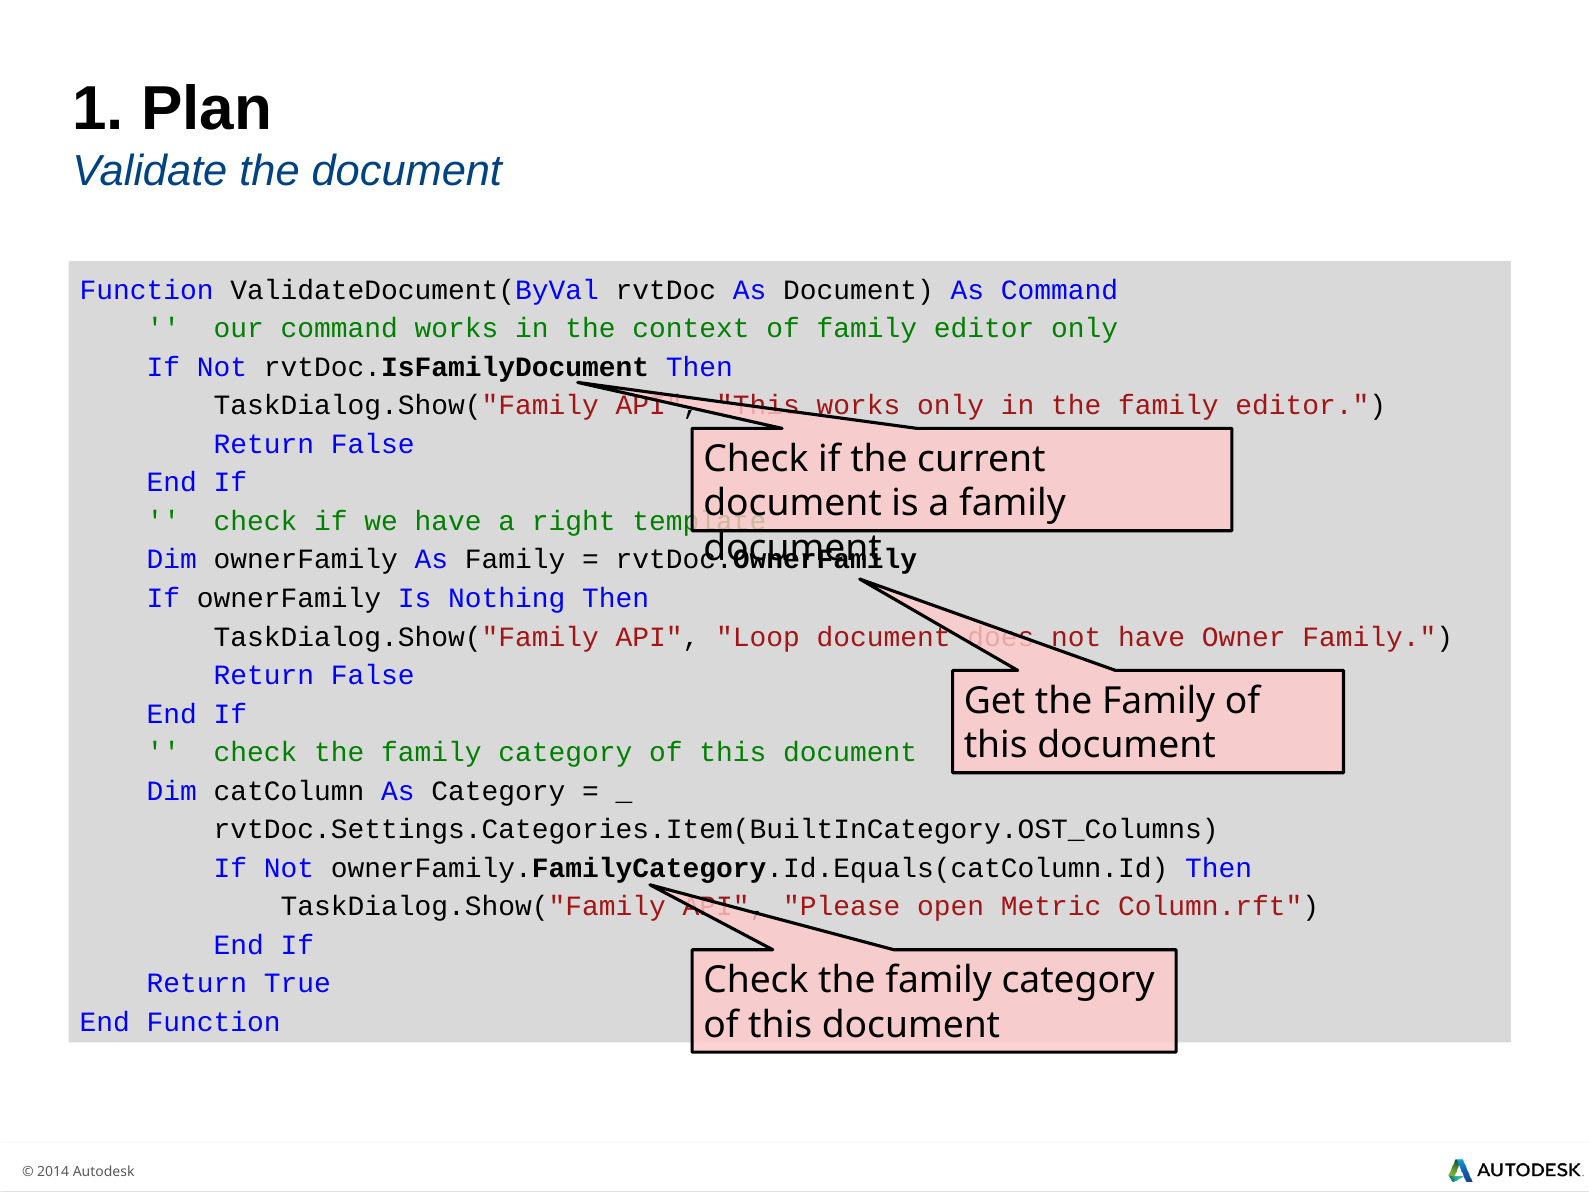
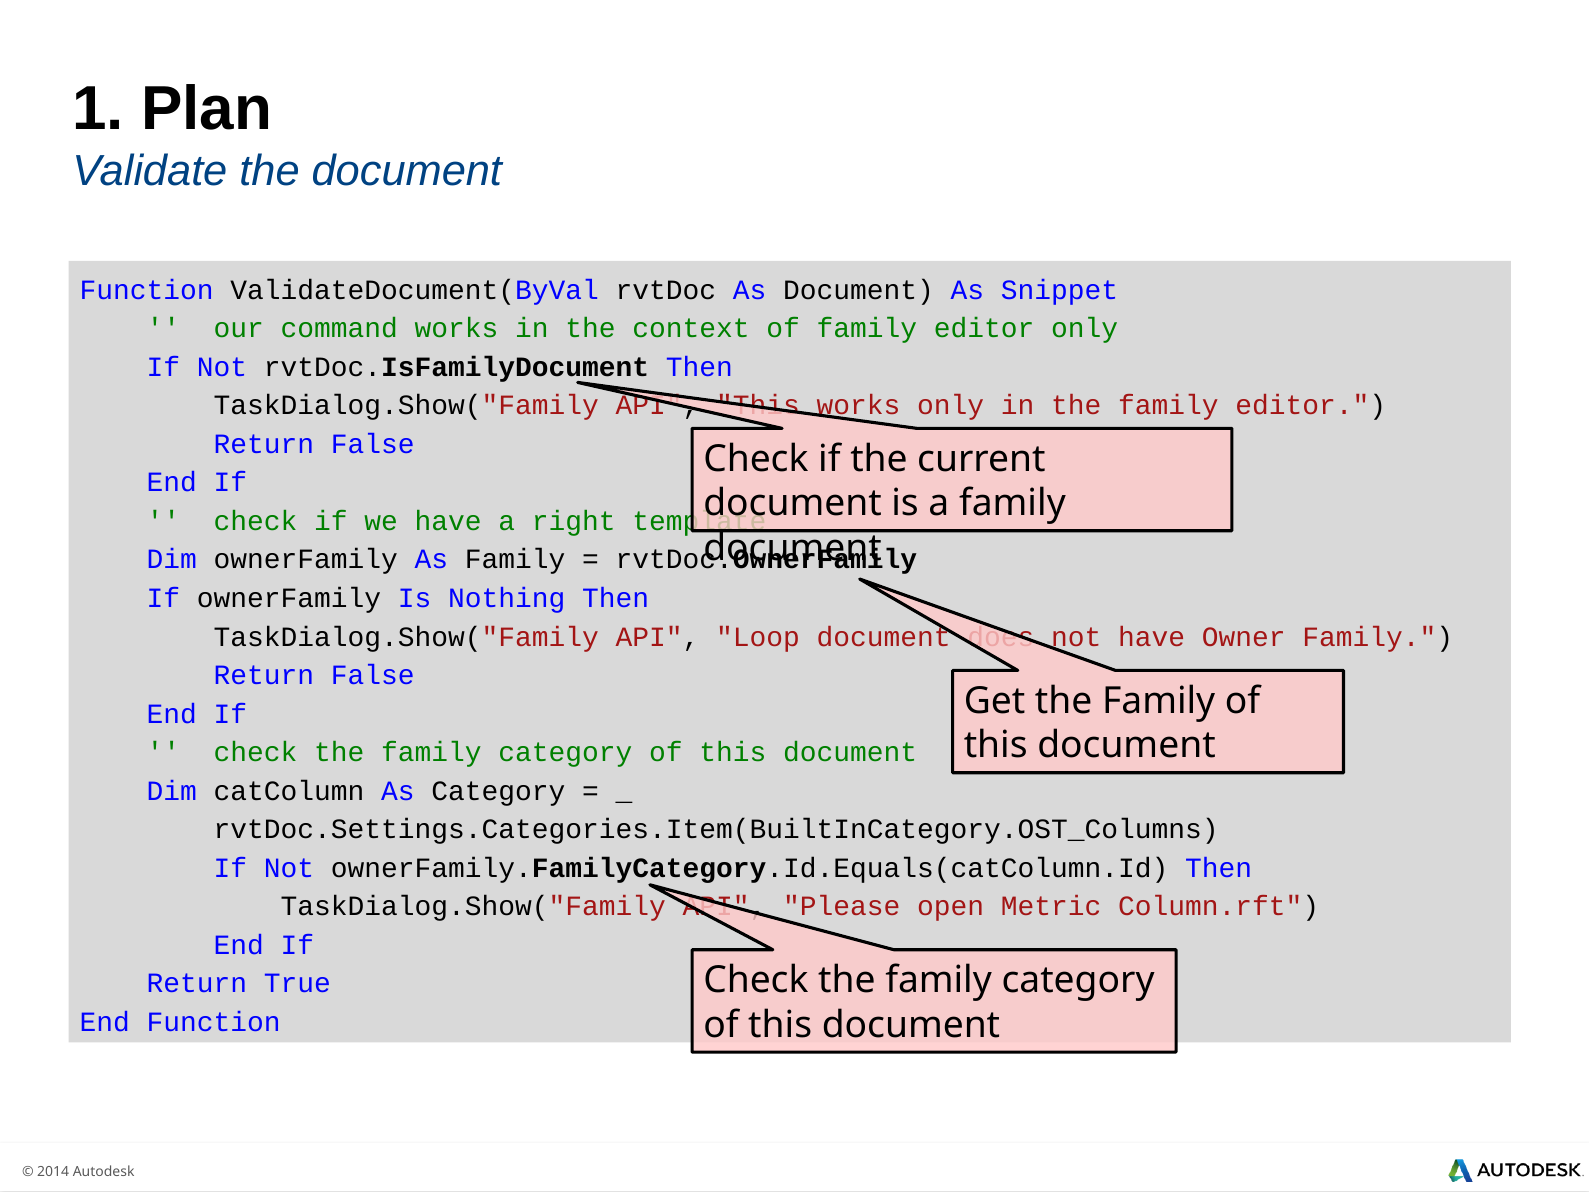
As Command: Command -> Snippet
